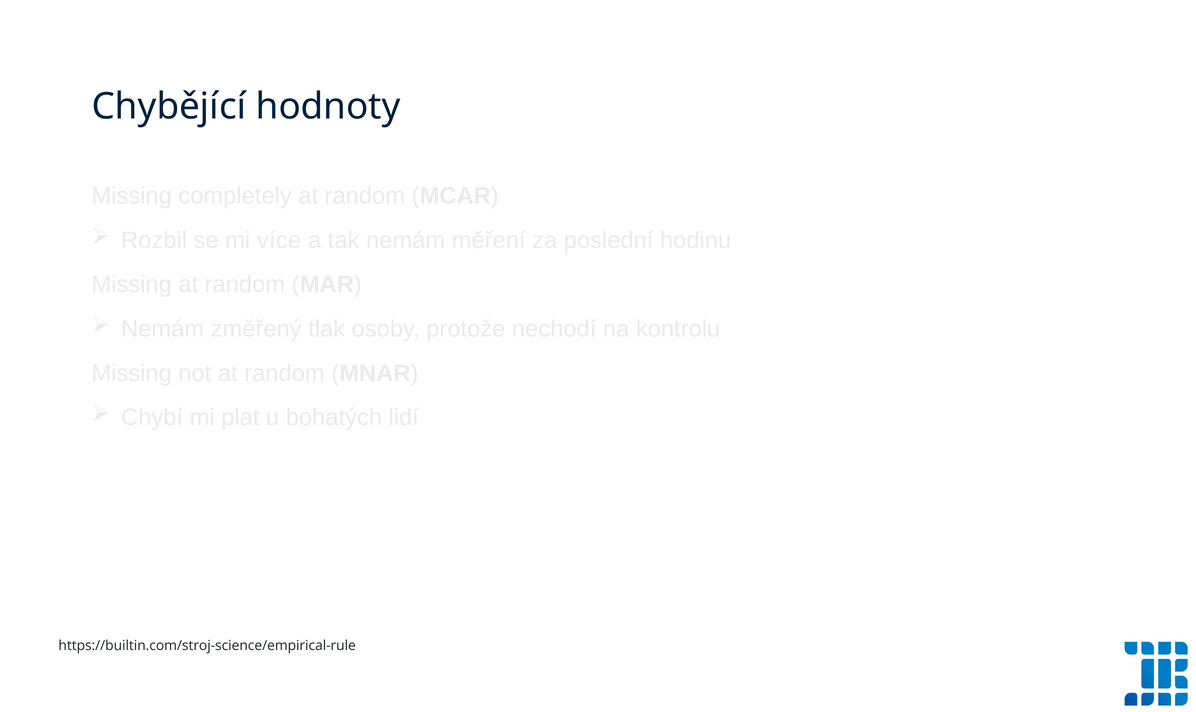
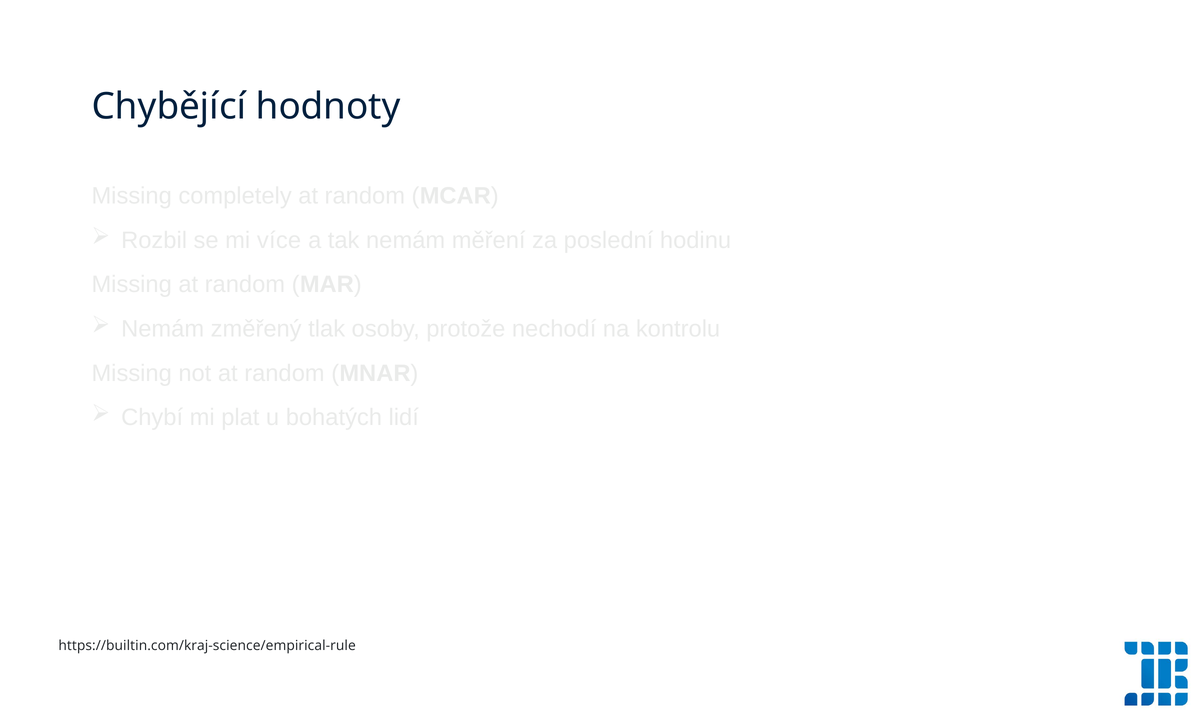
https://builtin.com/stroj-science/empirical-rule: https://builtin.com/stroj-science/empirical-rule -> https://builtin.com/kraj-science/empirical-rule
